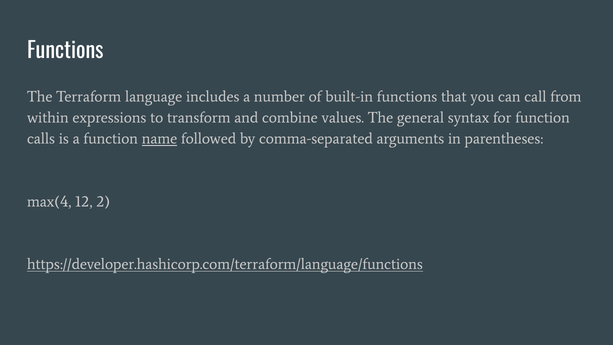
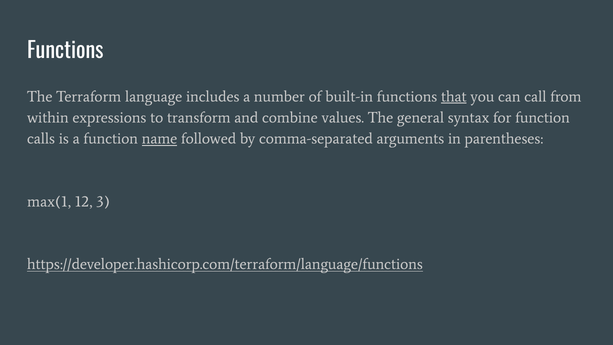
that underline: none -> present
max(4: max(4 -> max(1
2: 2 -> 3
